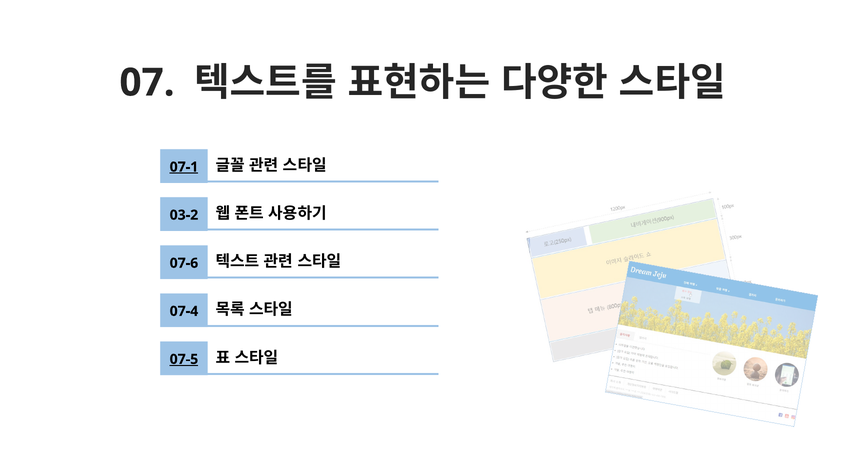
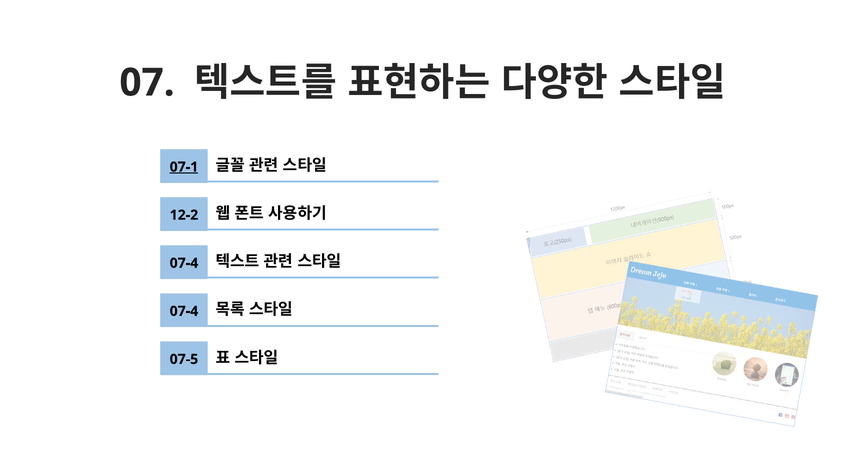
03-2: 03-2 -> 12-2
07-6 at (184, 263): 07-6 -> 07-4
07-5 underline: present -> none
